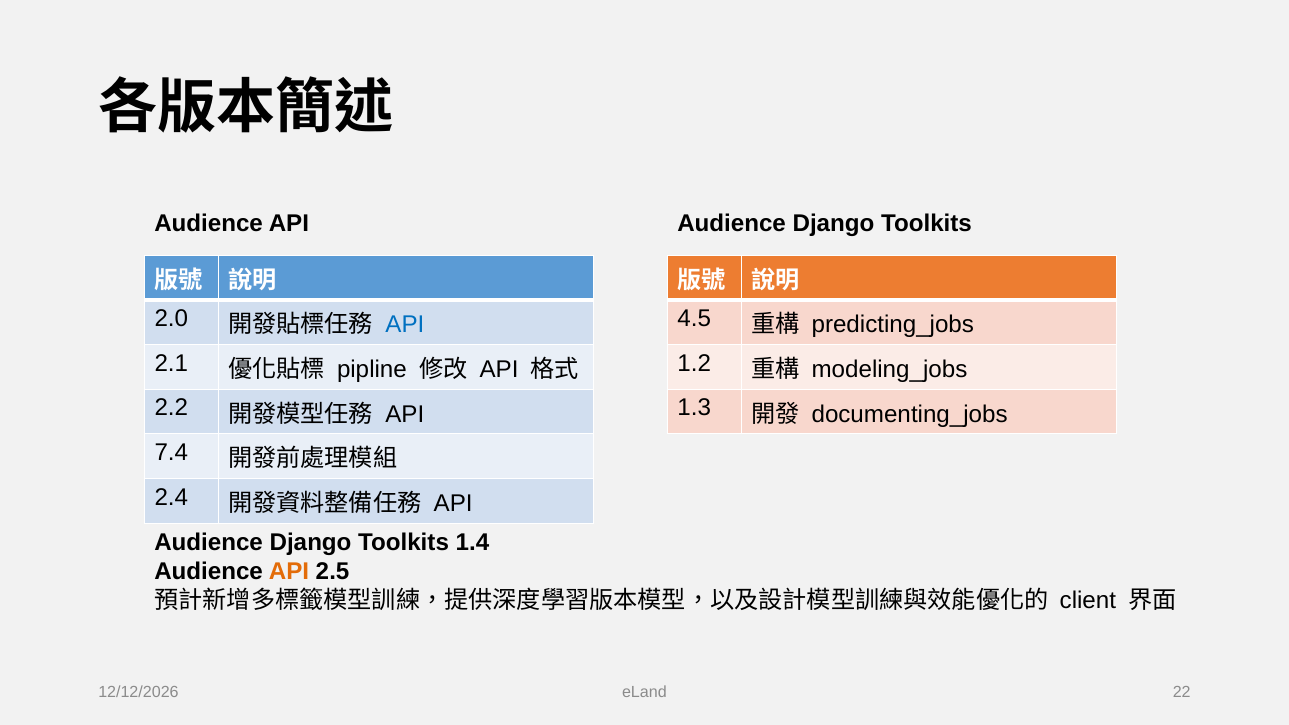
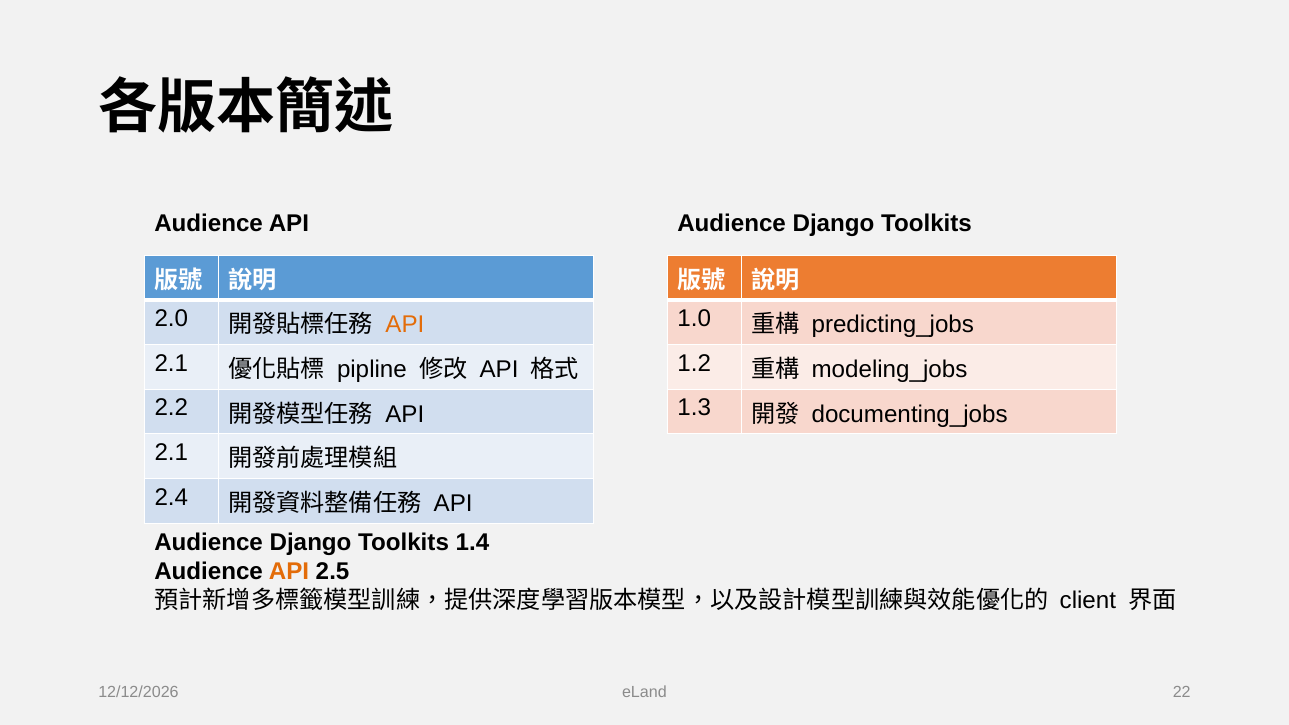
API at (405, 325) colour: blue -> orange
4.5: 4.5 -> 1.0
7.4 at (171, 453): 7.4 -> 2.1
